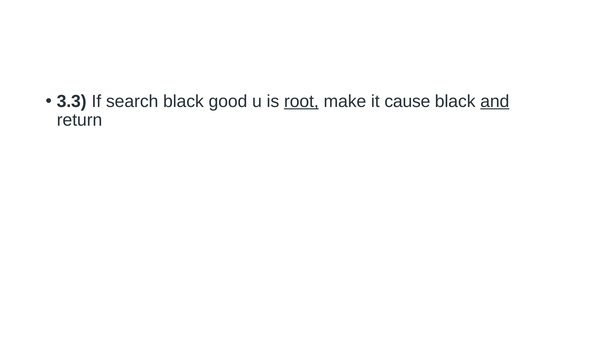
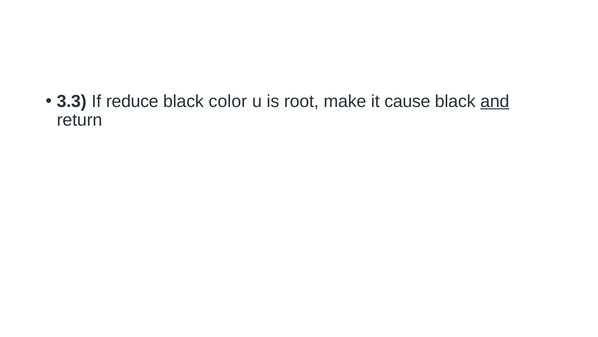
search: search -> reduce
good: good -> color
root underline: present -> none
